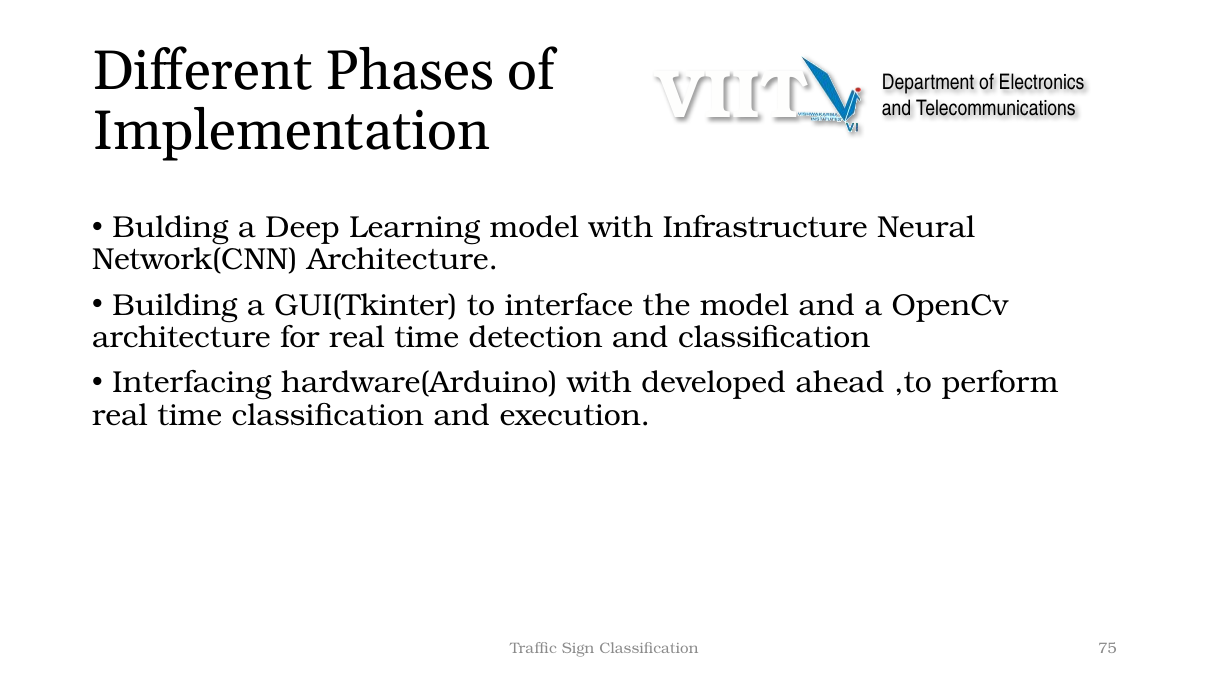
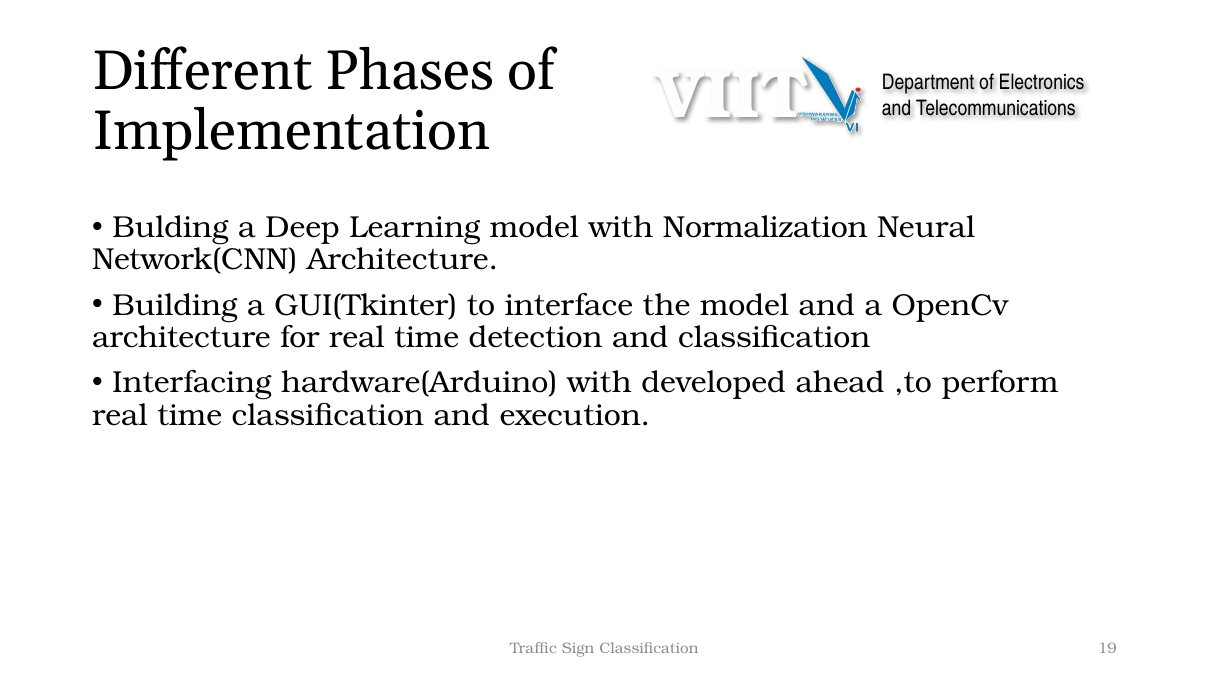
Infrastructure: Infrastructure -> Normalization
75: 75 -> 19
